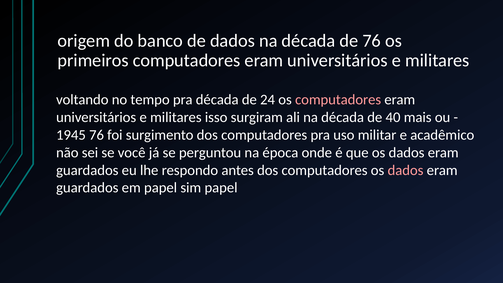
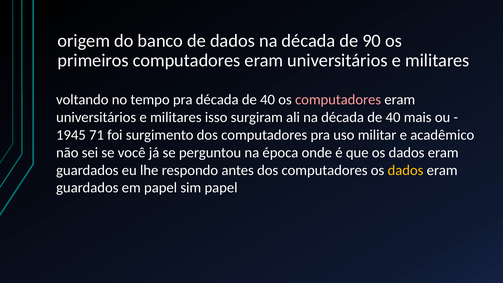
de 76: 76 -> 90
pra década de 24: 24 -> 40
76 at (97, 135): 76 -> 71
dados at (406, 170) colour: pink -> yellow
